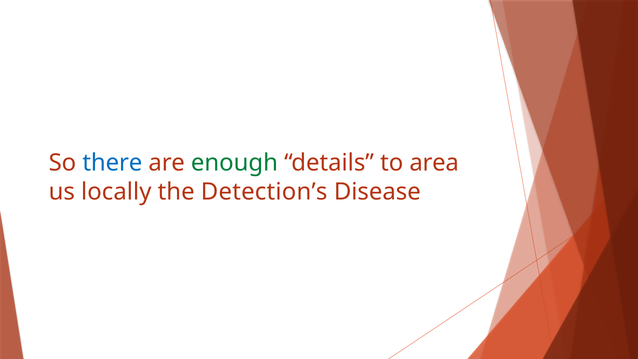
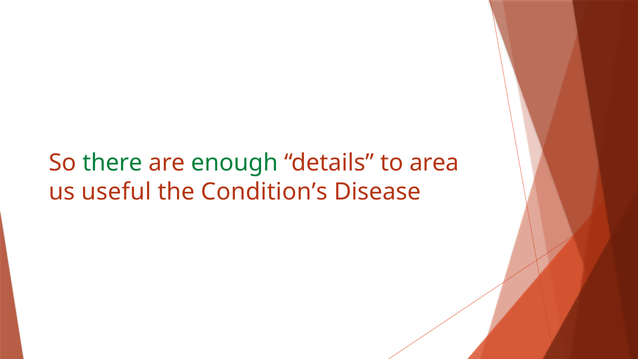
there colour: blue -> green
locally: locally -> useful
Detection’s: Detection’s -> Condition’s
